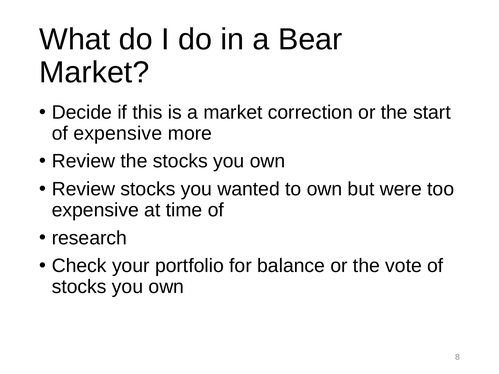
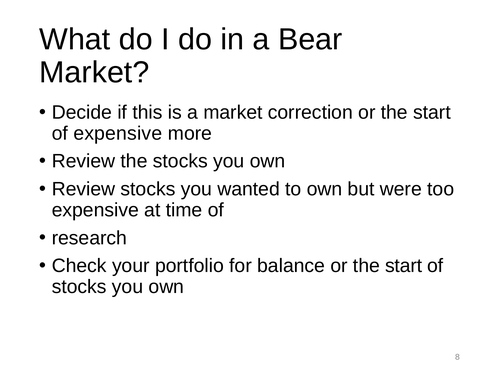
balance or the vote: vote -> start
